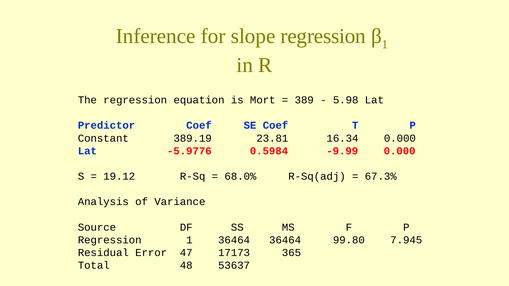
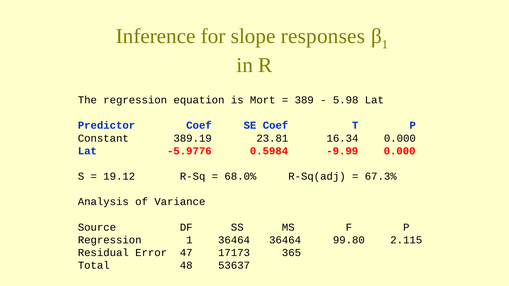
slope regression: regression -> responses
7.945: 7.945 -> 2.115
